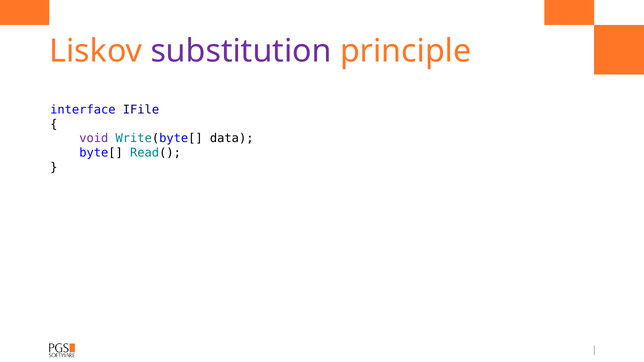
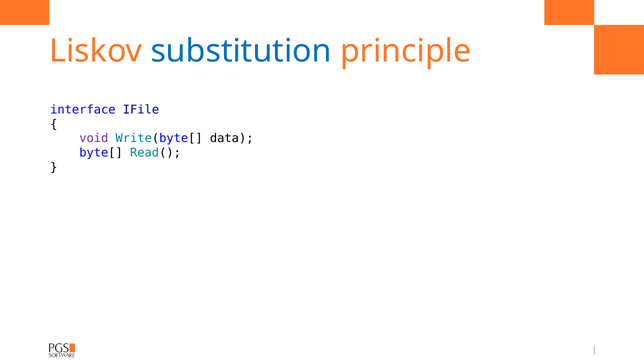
substitution colour: purple -> blue
